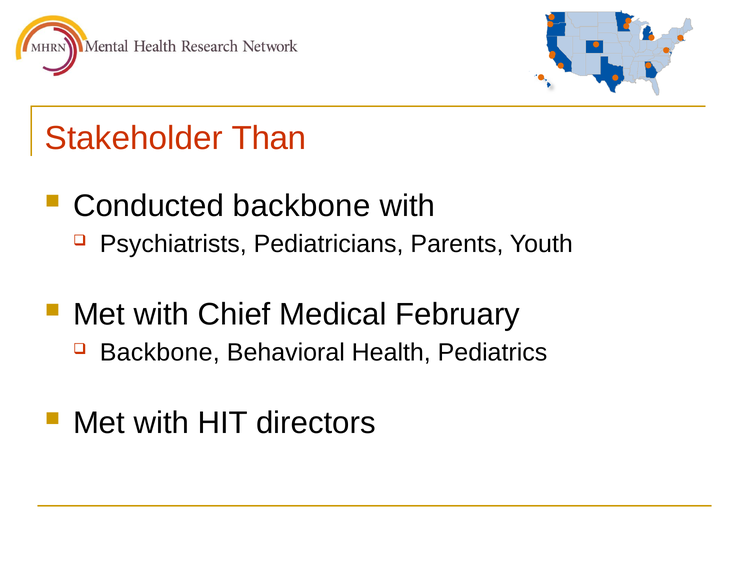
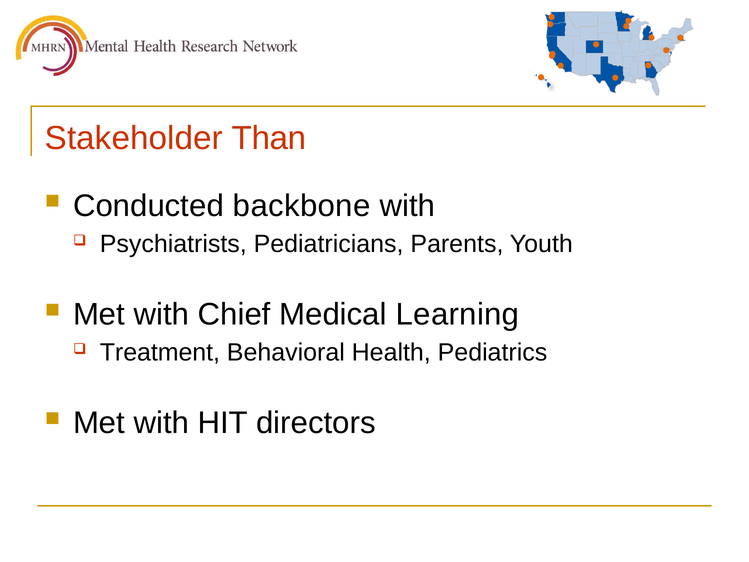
February: February -> Learning
Backbone at (160, 353): Backbone -> Treatment
